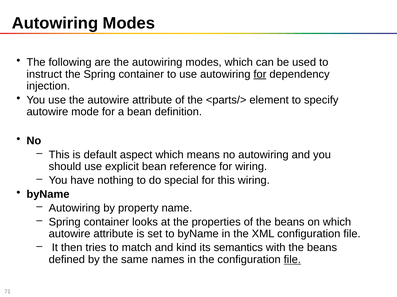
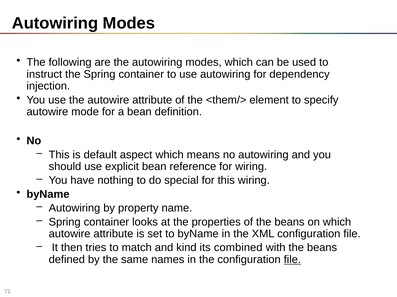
for at (260, 74) underline: present -> none
<parts/>: <parts/> -> <them/>
semantics: semantics -> combined
